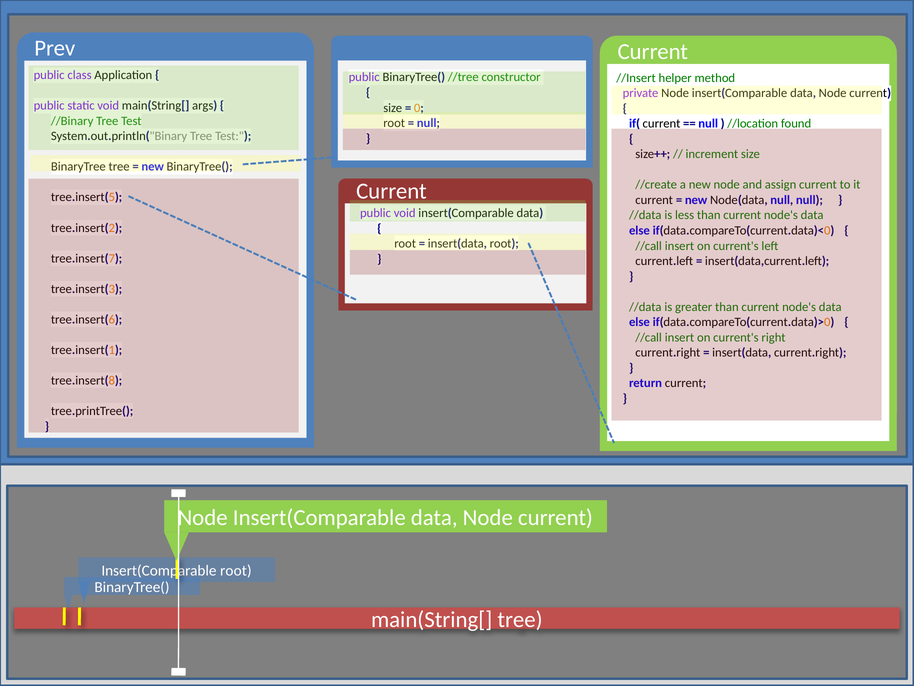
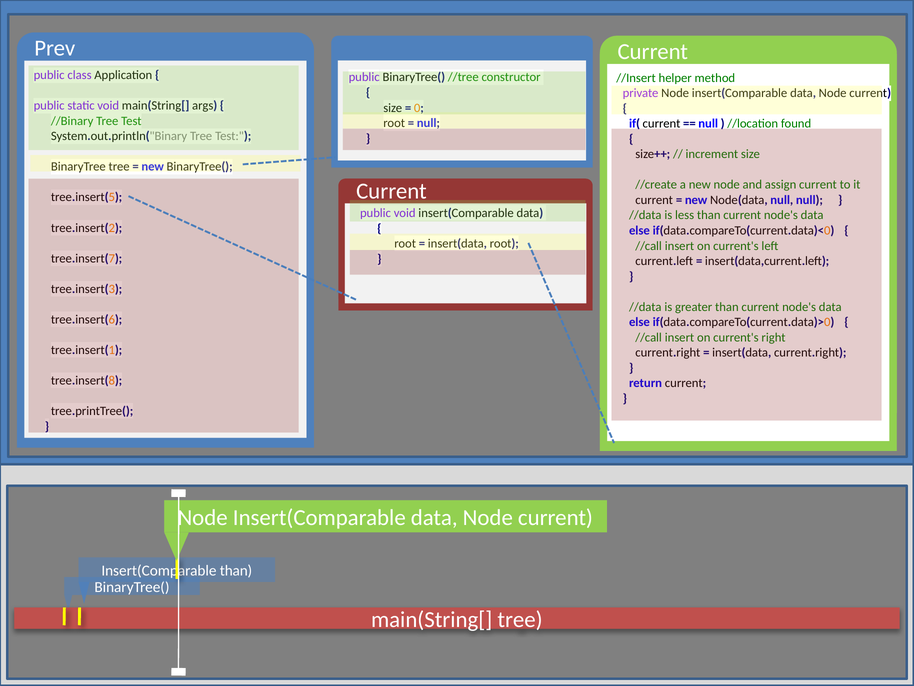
root at (236, 570): root -> than
